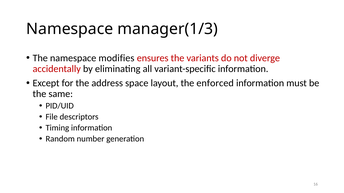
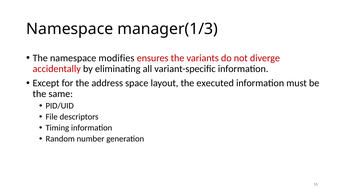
enforced: enforced -> executed
